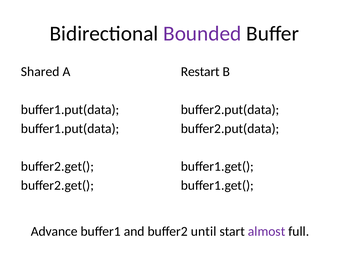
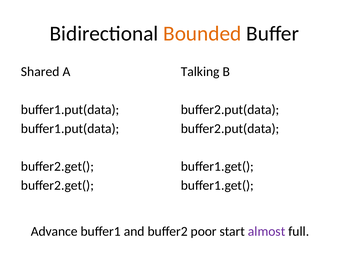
Bounded colour: purple -> orange
Restart: Restart -> Talking
until: until -> poor
